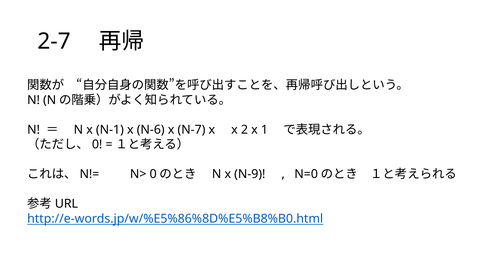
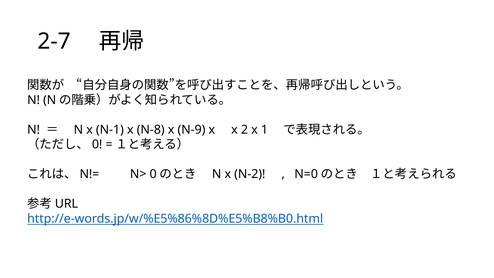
N-6: N-6 -> N-8
N-7: N-7 -> N-9
N-9: N-9 -> N-2
